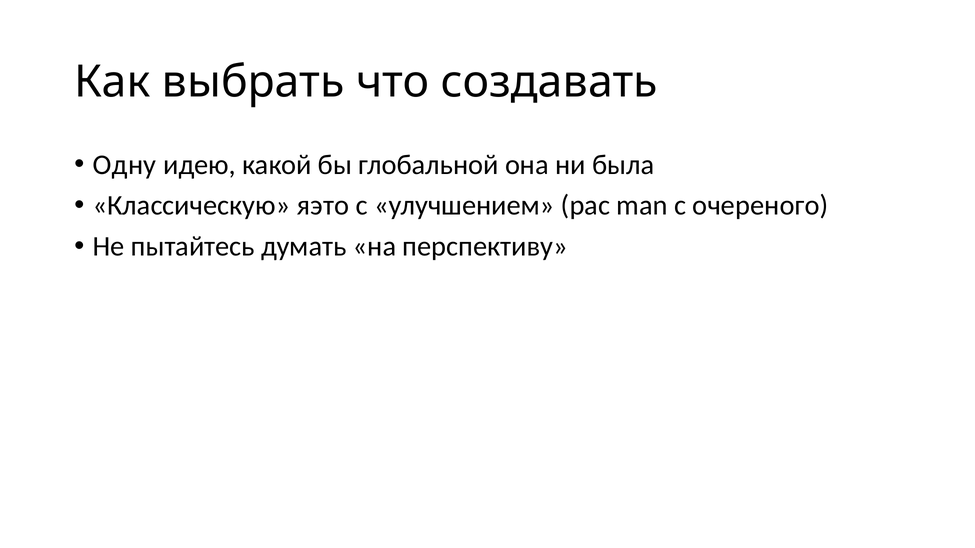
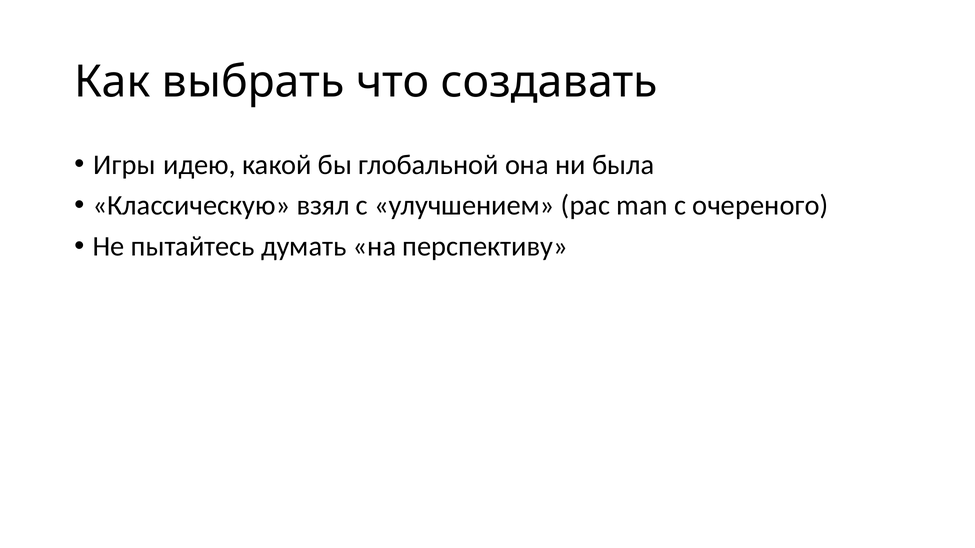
Одну: Одну -> Игры
яэто: яэто -> взял
